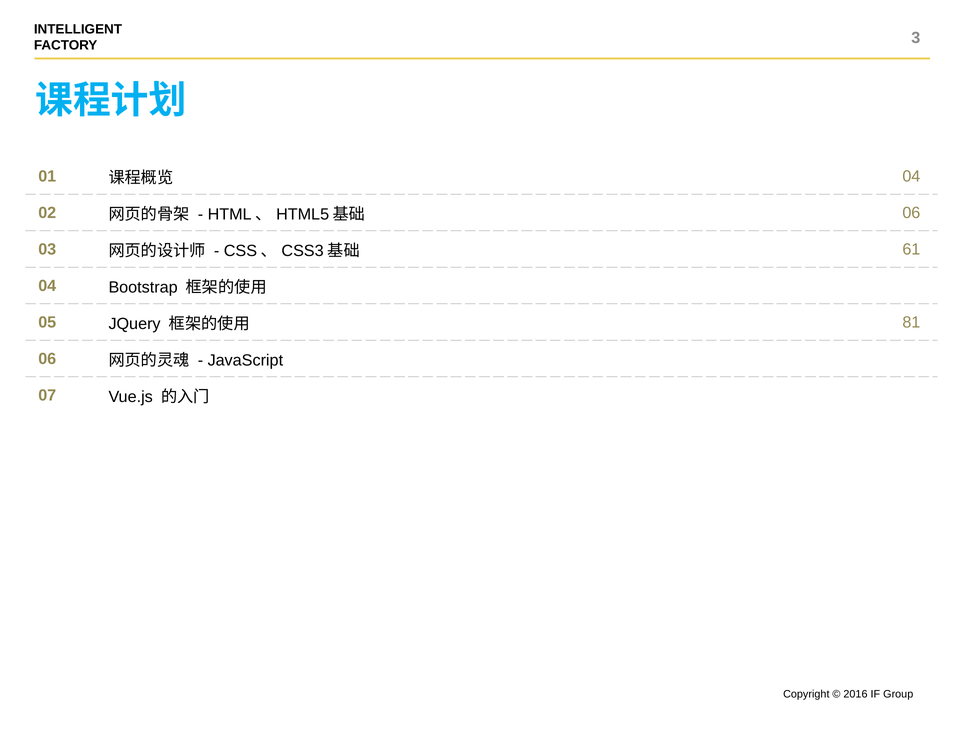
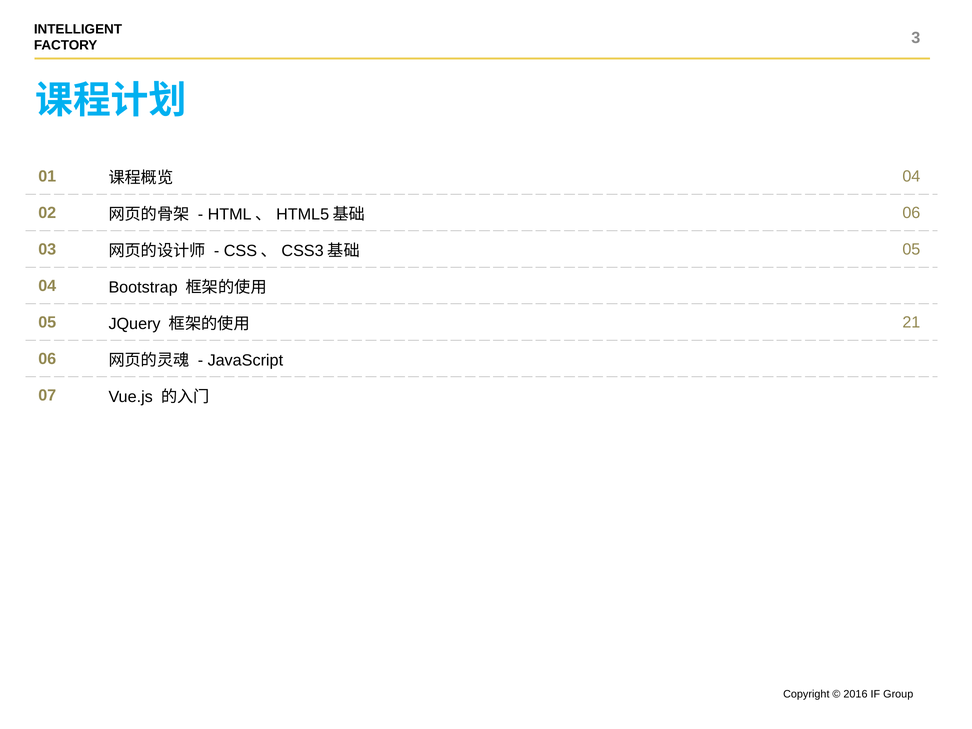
61 at (911, 249): 61 -> 05
81: 81 -> 21
